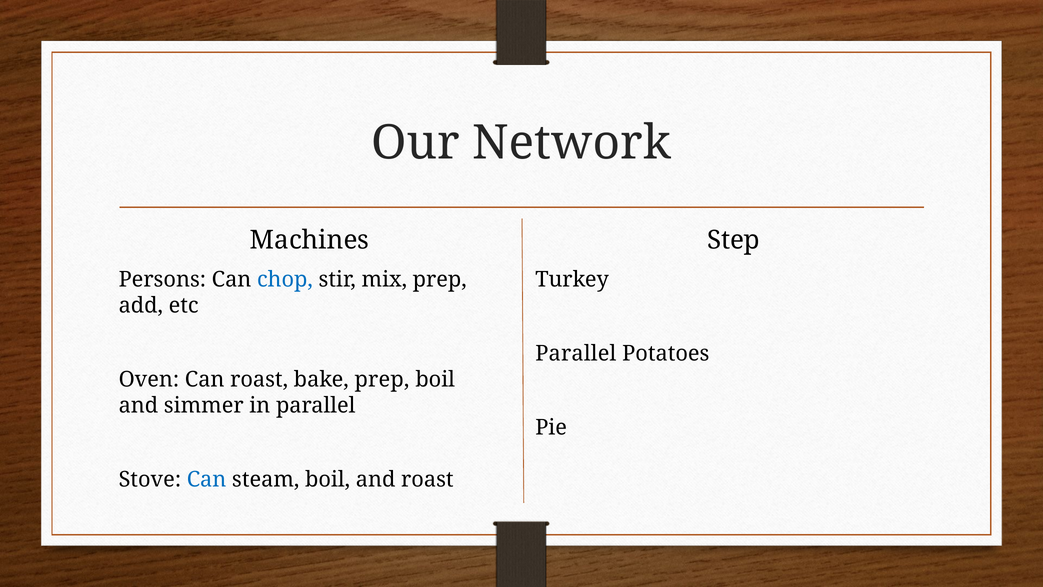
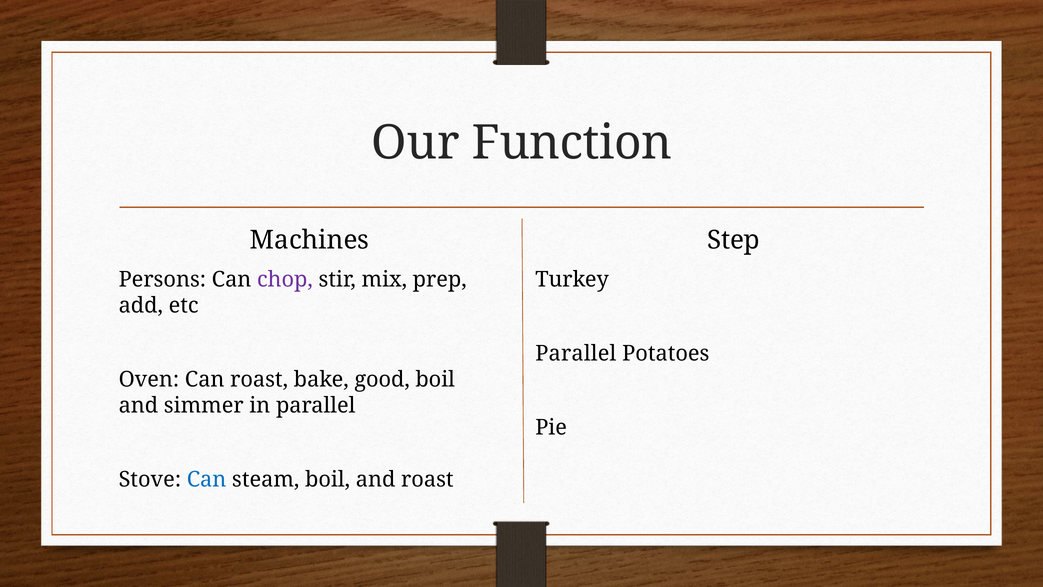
Network: Network -> Function
chop colour: blue -> purple
bake prep: prep -> good
